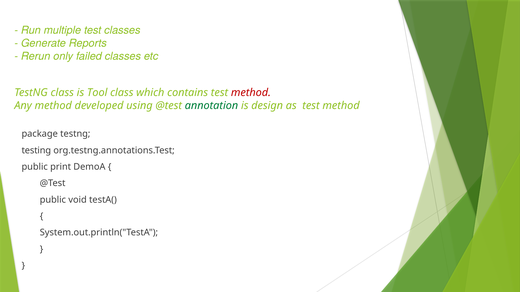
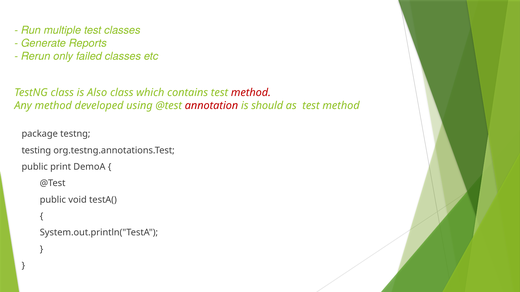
Tool: Tool -> Also
annotation colour: green -> red
design: design -> should
